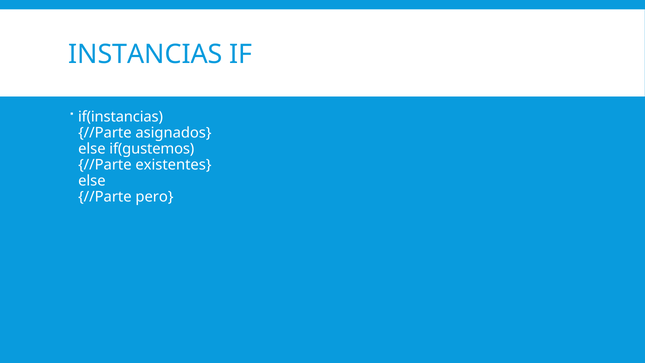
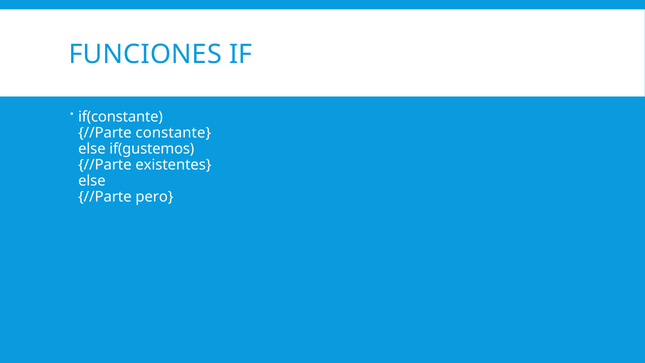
INSTANCIAS: INSTANCIAS -> FUNCIONES
if(instancias: if(instancias -> if(constante
asignados: asignados -> constante
